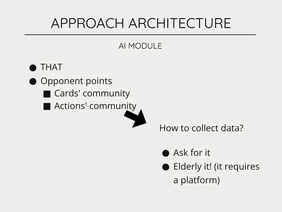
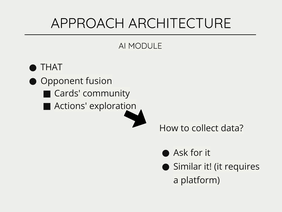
points: points -> fusion
Actions community: community -> exploration
Elderly: Elderly -> Similar
